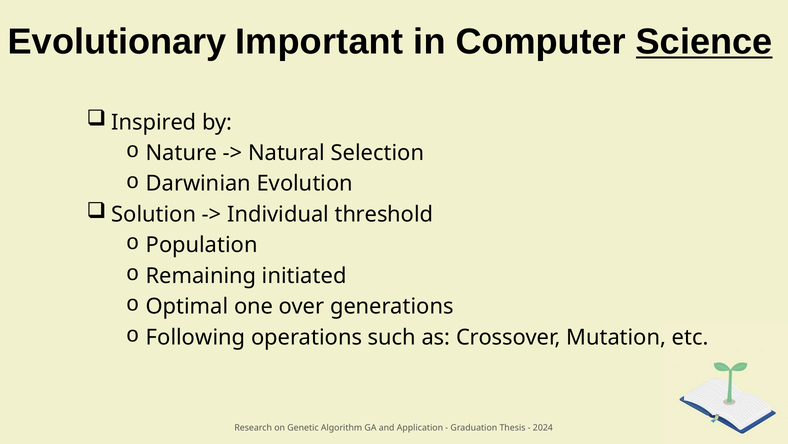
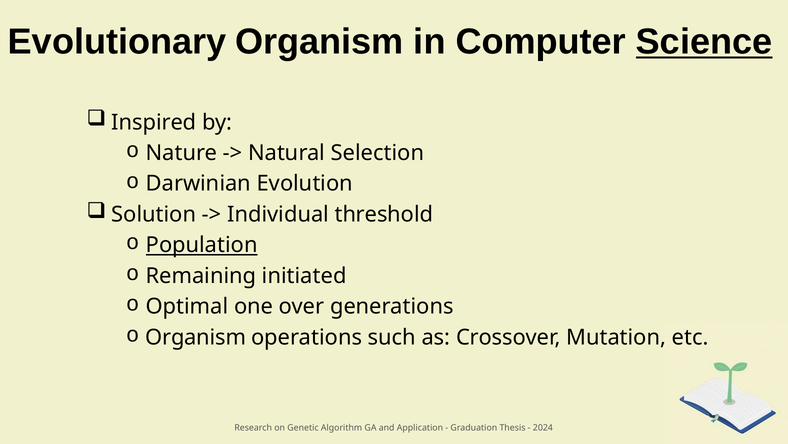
Evolutionary Important: Important -> Organism
Population underline: none -> present
Following at (196, 337): Following -> Organism
